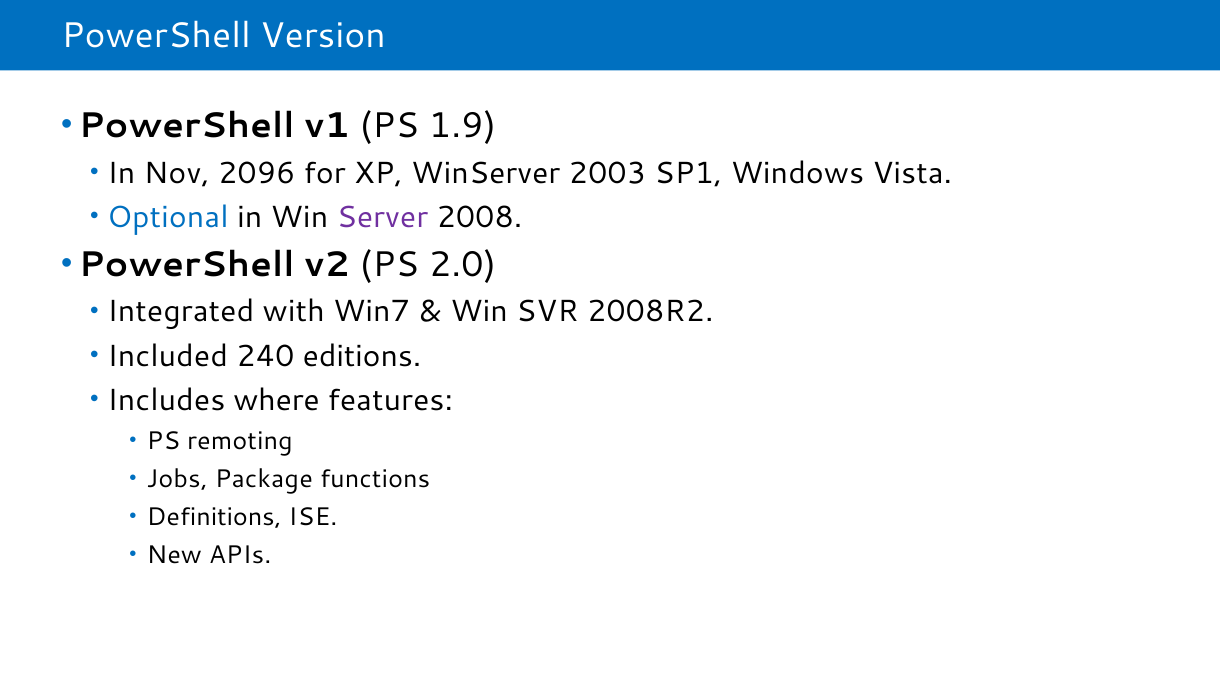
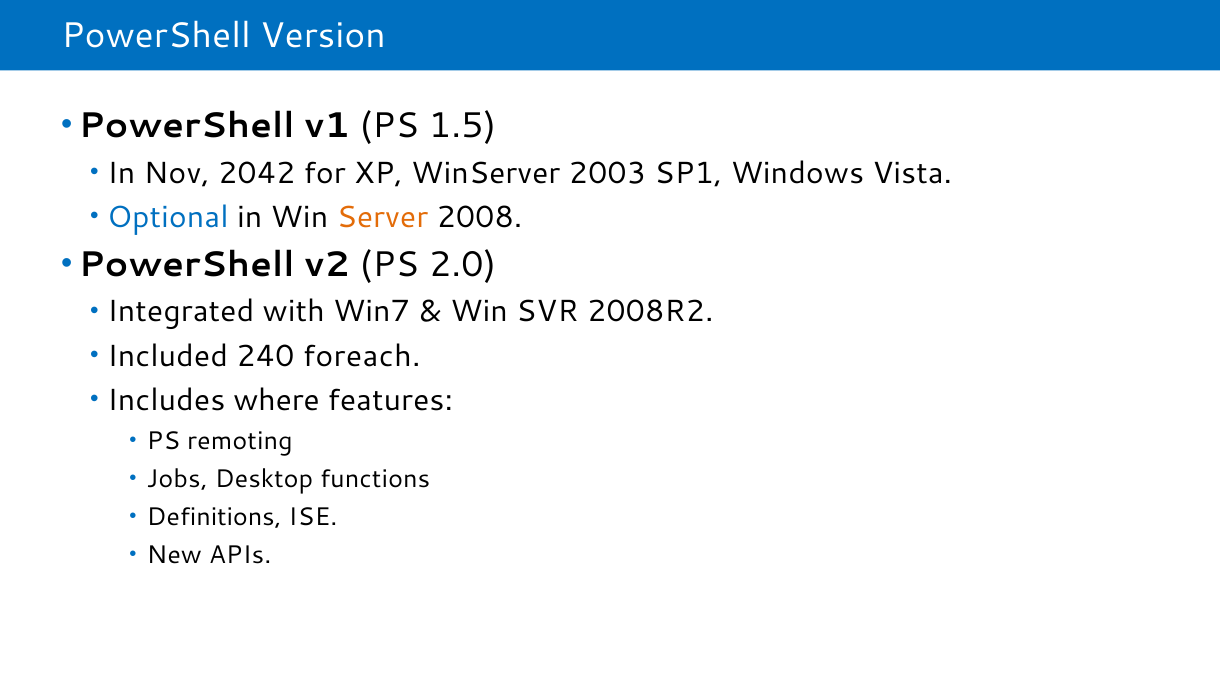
1.9: 1.9 -> 1.5
2096: 2096 -> 2042
Server colour: purple -> orange
editions: editions -> foreach
Package: Package -> Desktop
